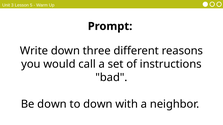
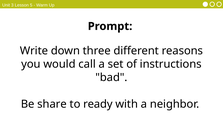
Be down: down -> share
to down: down -> ready
